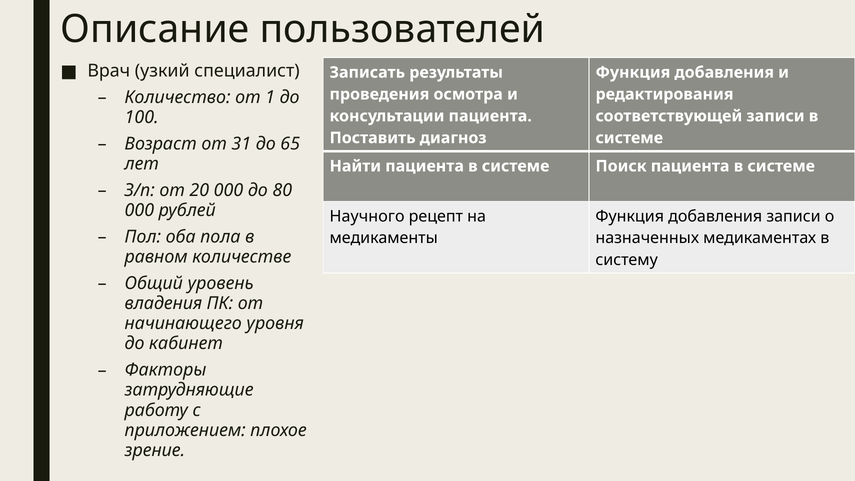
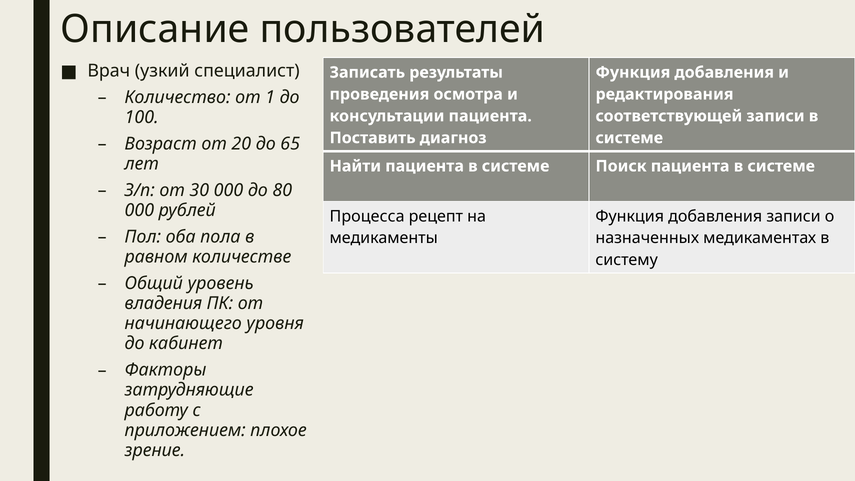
31: 31 -> 20
20: 20 -> 30
Научного: Научного -> Процесса
